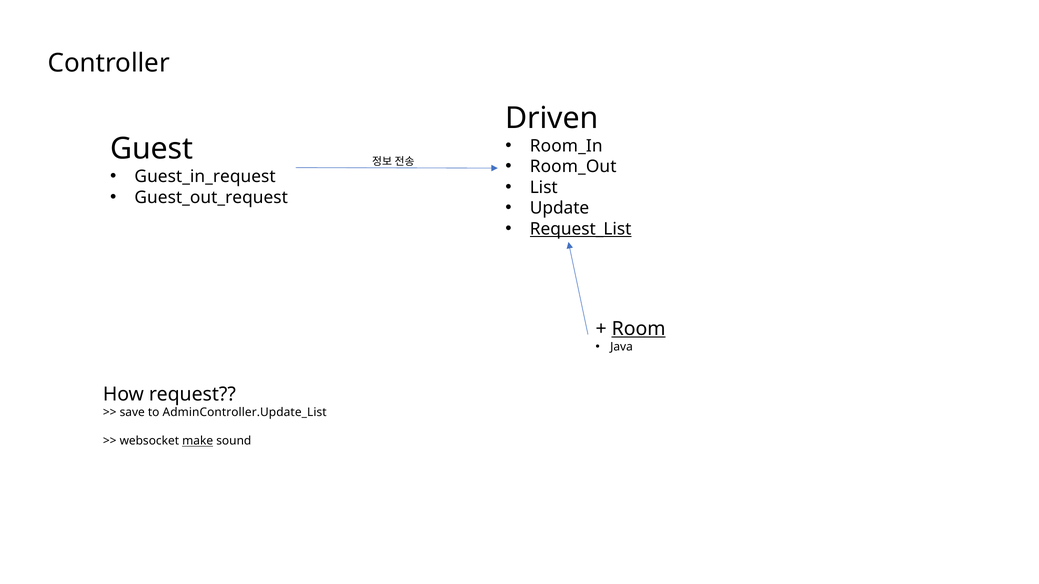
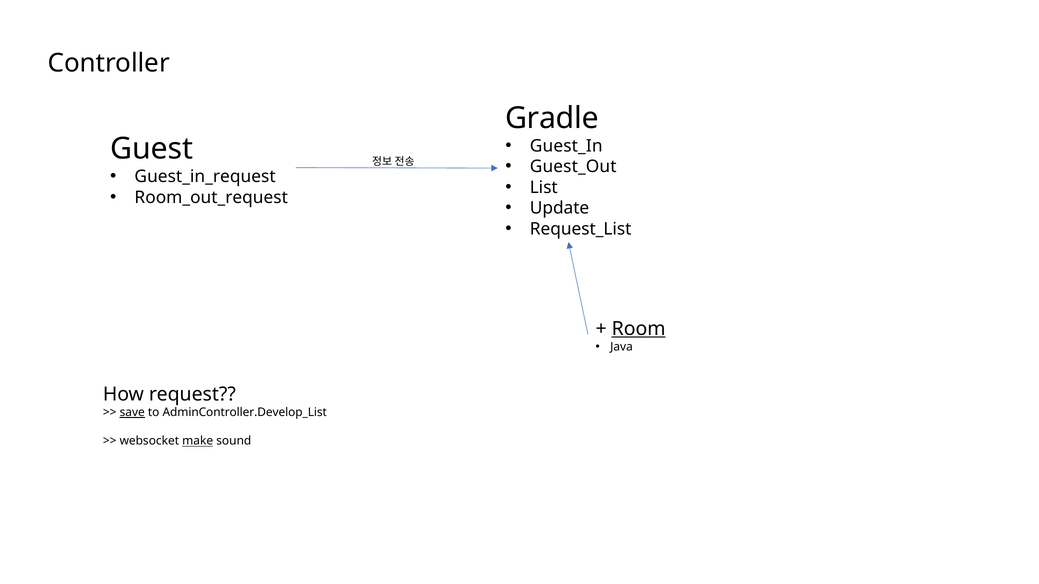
Driven: Driven -> Gradle
Room_In: Room_In -> Guest_In
Room_Out: Room_Out -> Guest_Out
Guest_out_request: Guest_out_request -> Room_out_request
Request_List underline: present -> none
save underline: none -> present
AdminController.Update_List: AdminController.Update_List -> AdminController.Develop_List
